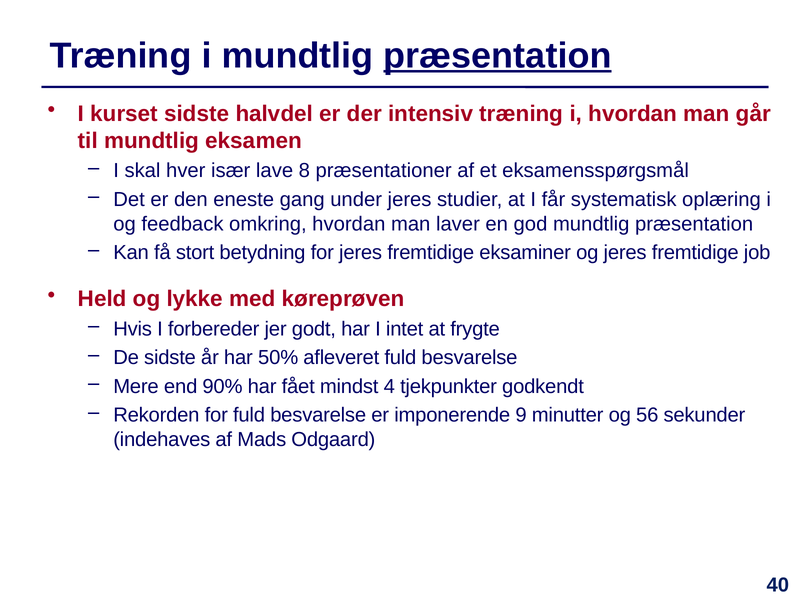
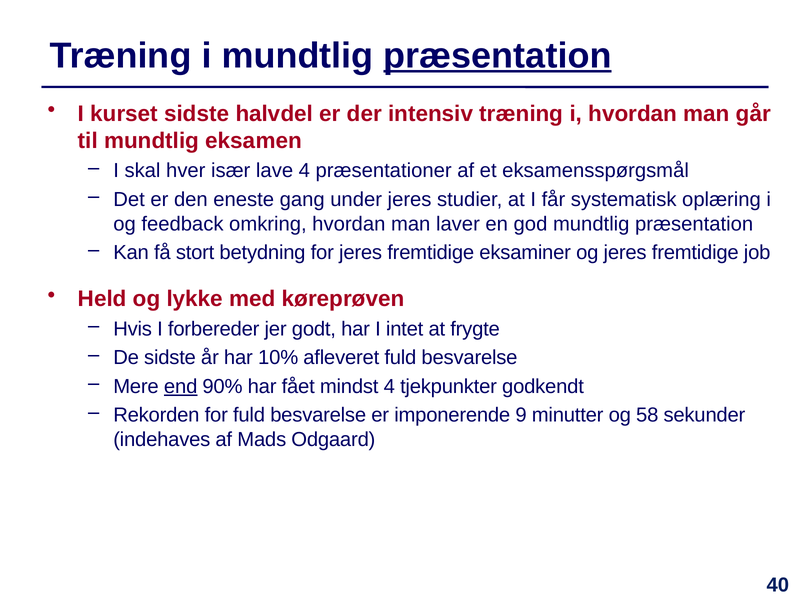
lave 8: 8 -> 4
50%: 50% -> 10%
end underline: none -> present
56: 56 -> 58
